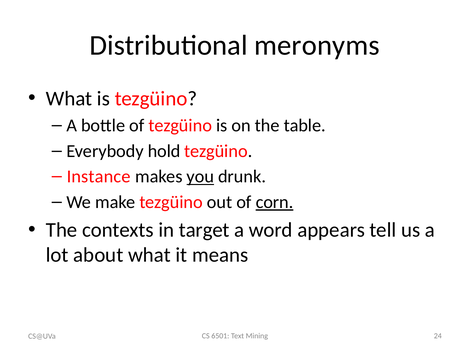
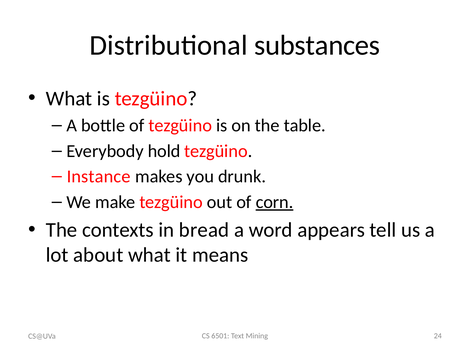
meronyms: meronyms -> substances
you underline: present -> none
target: target -> bread
